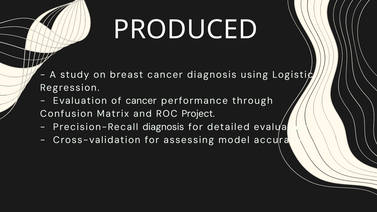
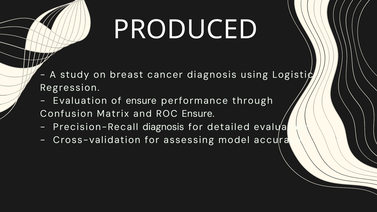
of cancer: cancer -> ensure
ROC Project: Project -> Ensure
